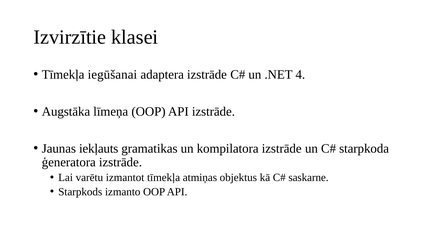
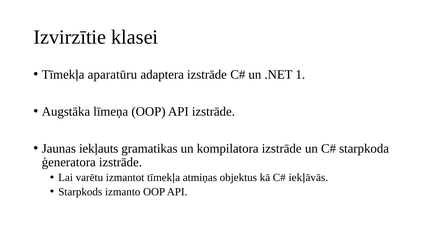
iegūšanai: iegūšanai -> aparatūru
4: 4 -> 1
saskarne: saskarne -> iekļāvās
